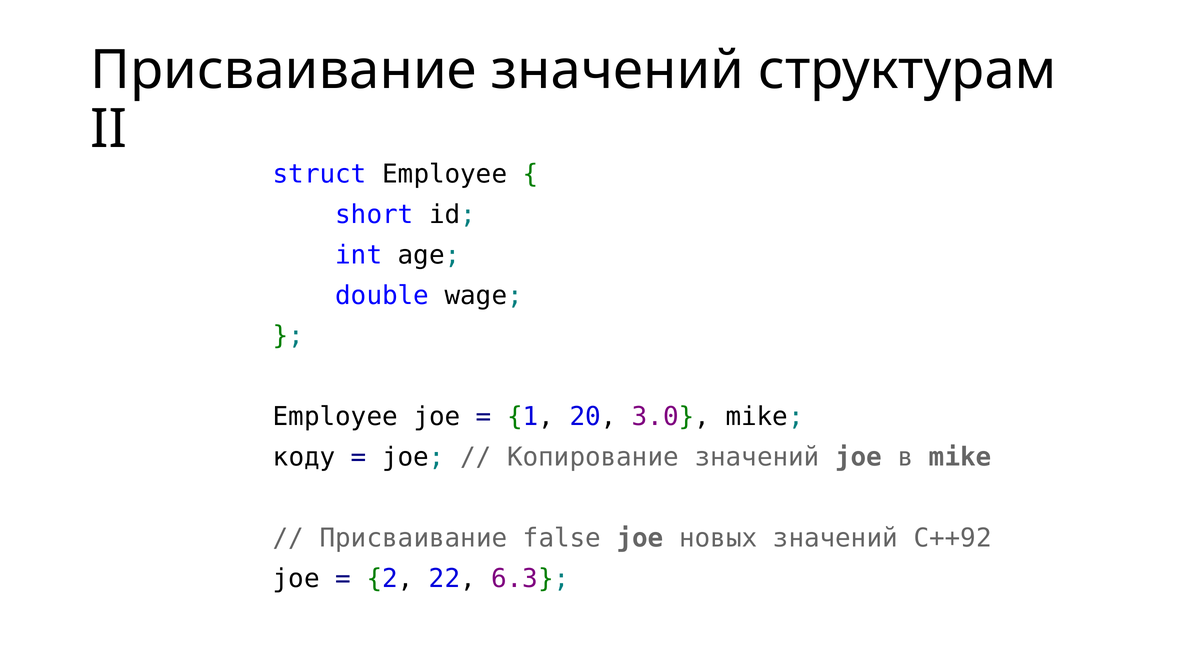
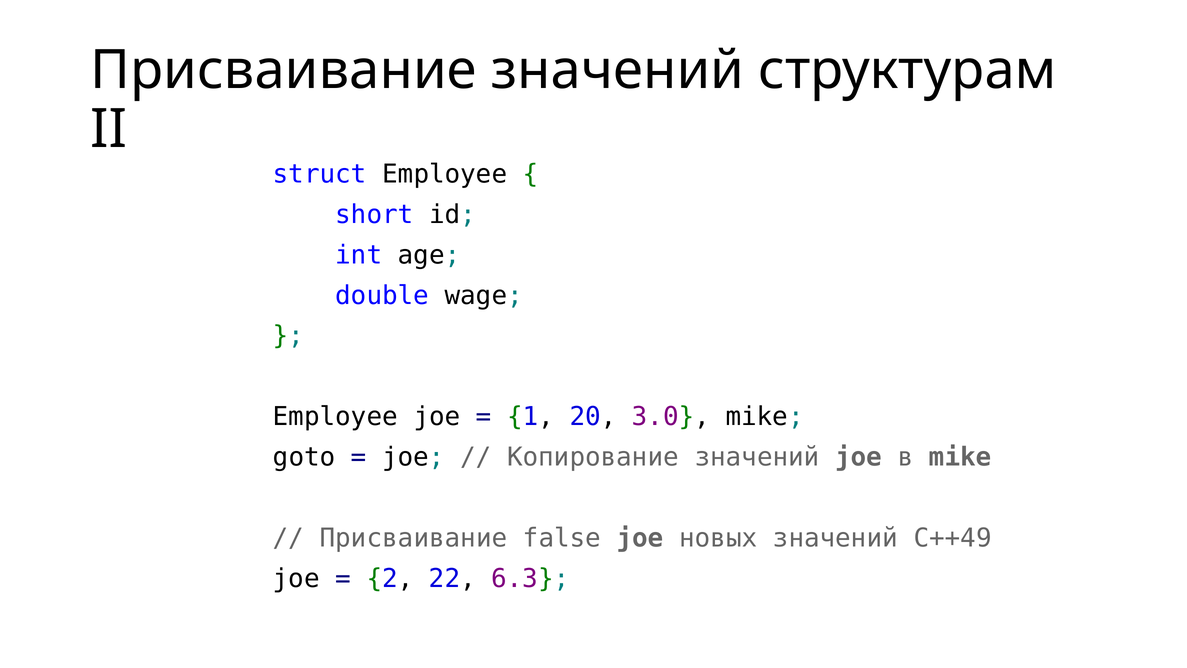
коду: коду -> goto
C++92: C++92 -> C++49
